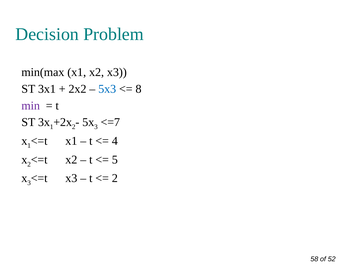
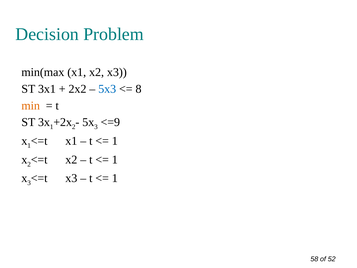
min colour: purple -> orange
<=7: <=7 -> <=9
4 at (115, 141): 4 -> 1
5 at (115, 159): 5 -> 1
2 at (115, 178): 2 -> 1
